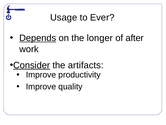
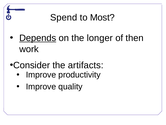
Usage: Usage -> Spend
Ever: Ever -> Most
after: after -> then
Consider underline: present -> none
